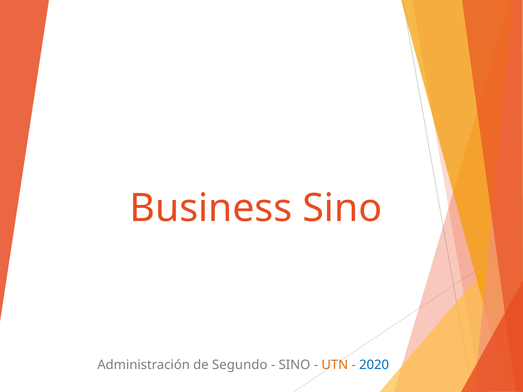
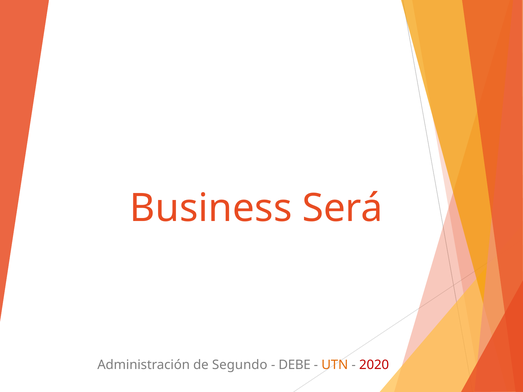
Business Sino: Sino -> Será
SINO at (294, 365): SINO -> DEBE
2020 colour: blue -> red
